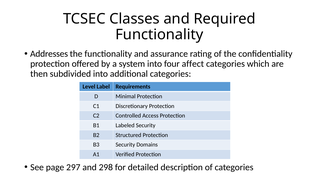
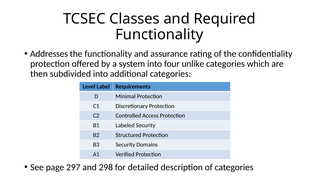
affect: affect -> unlike
